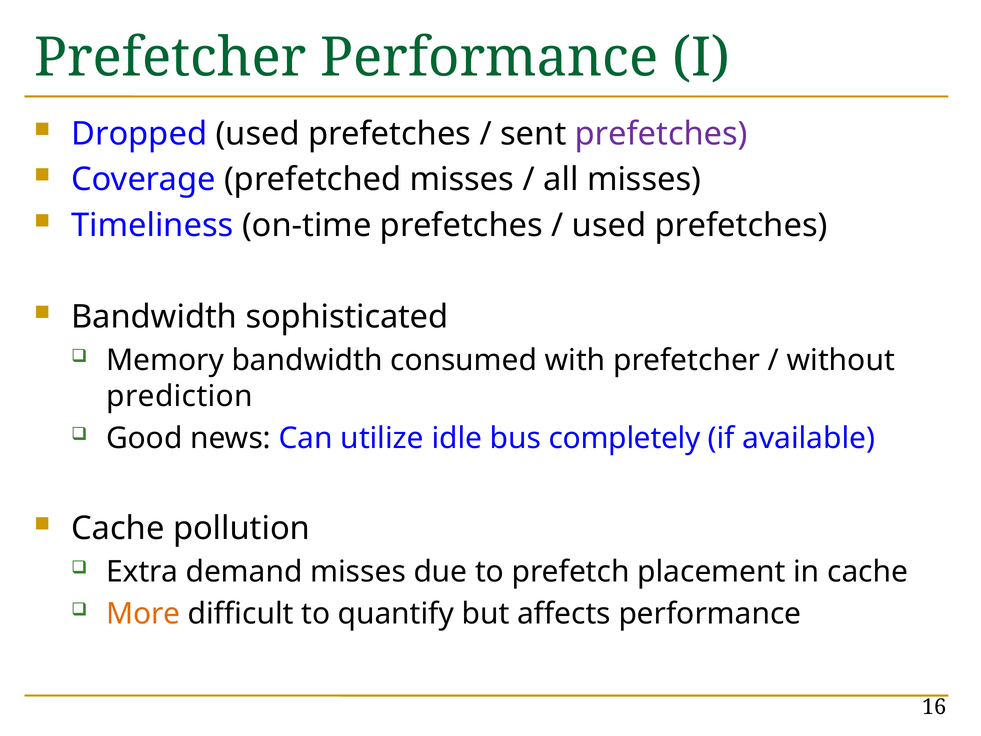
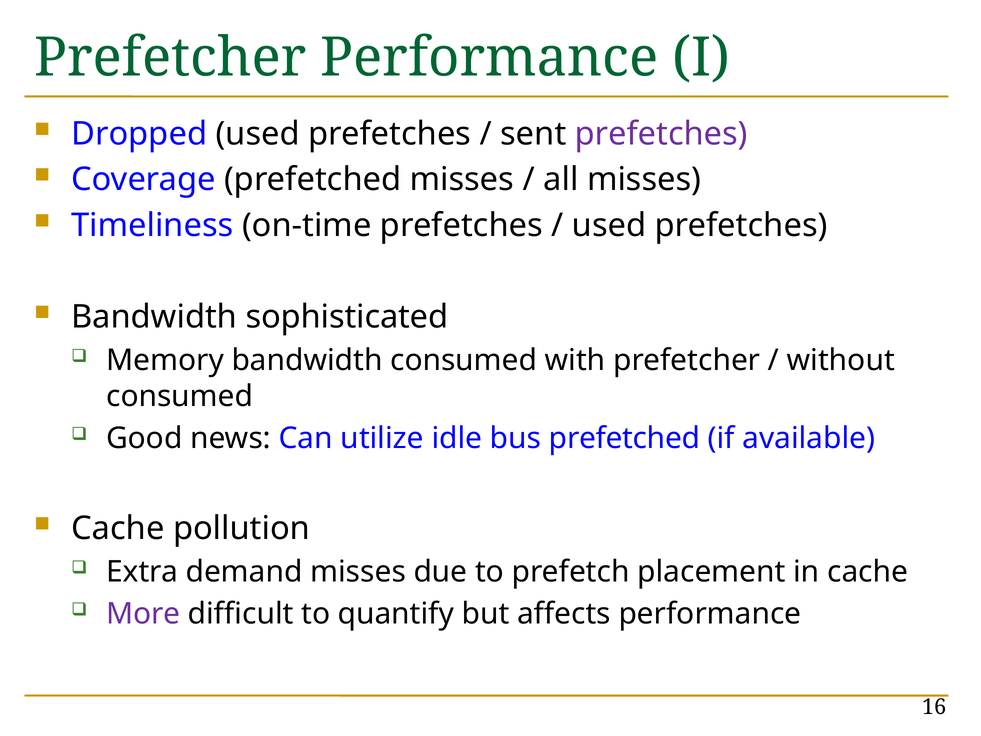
prediction at (180, 396): prediction -> consumed
bus completely: completely -> prefetched
More colour: orange -> purple
